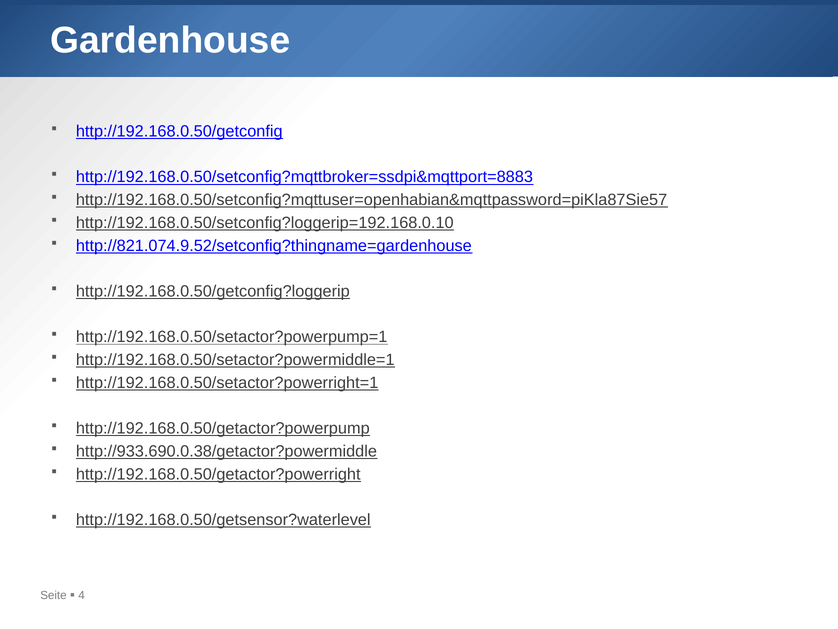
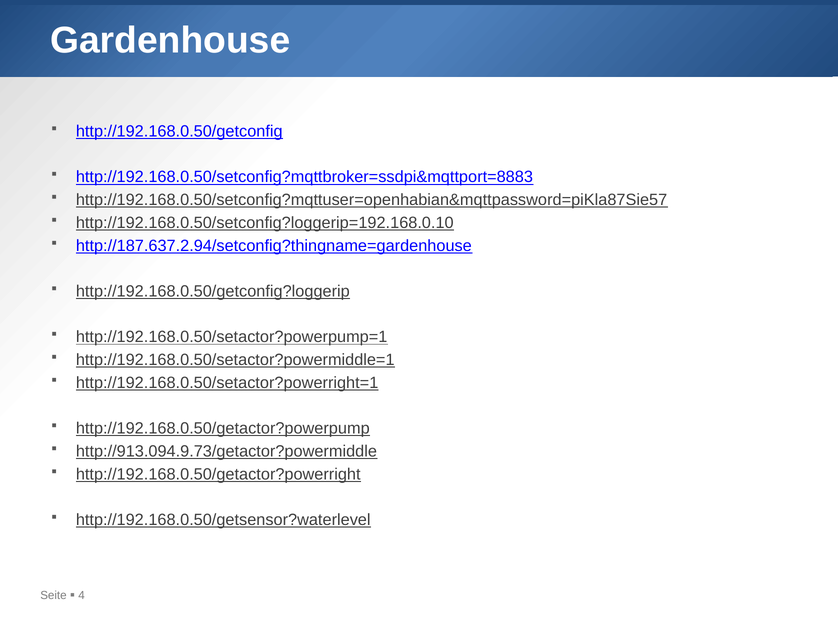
http://821.074.9.52/setconfig?thingname=gardenhouse: http://821.074.9.52/setconfig?thingname=gardenhouse -> http://187.637.2.94/setconfig?thingname=gardenhouse
http://933.690.0.38/getactor?powermiddle: http://933.690.0.38/getactor?powermiddle -> http://913.094.9.73/getactor?powermiddle
